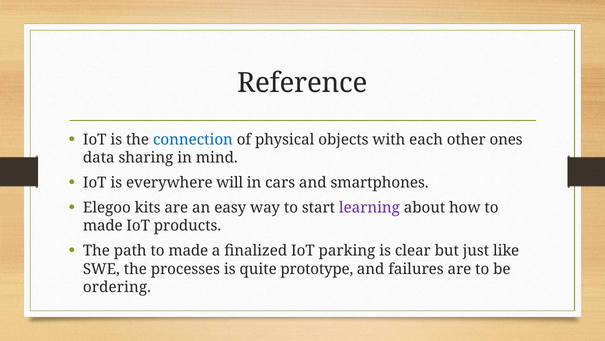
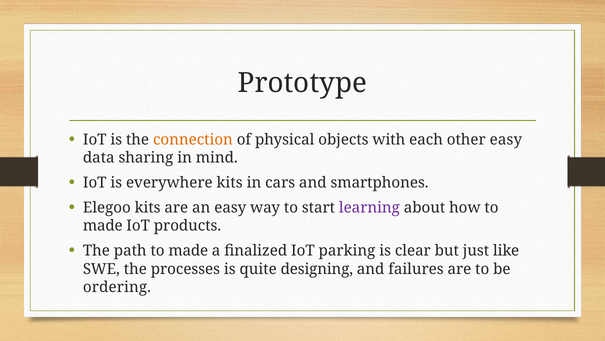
Reference: Reference -> Prototype
connection colour: blue -> orange
other ones: ones -> easy
everywhere will: will -> kits
prototype: prototype -> designing
